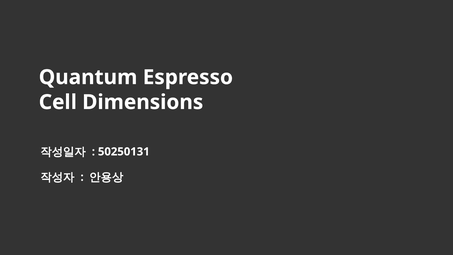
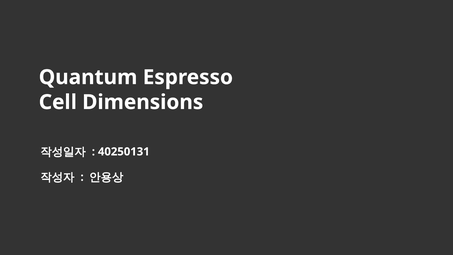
50250131: 50250131 -> 40250131
